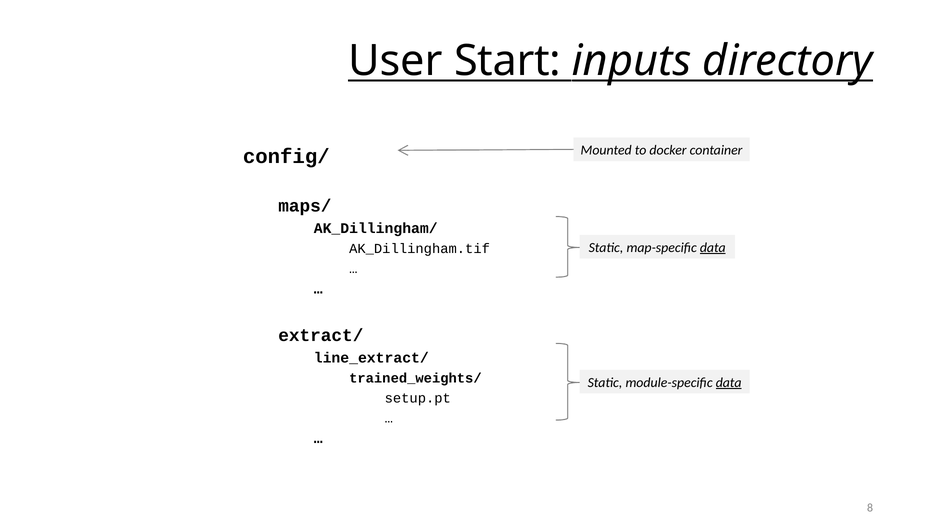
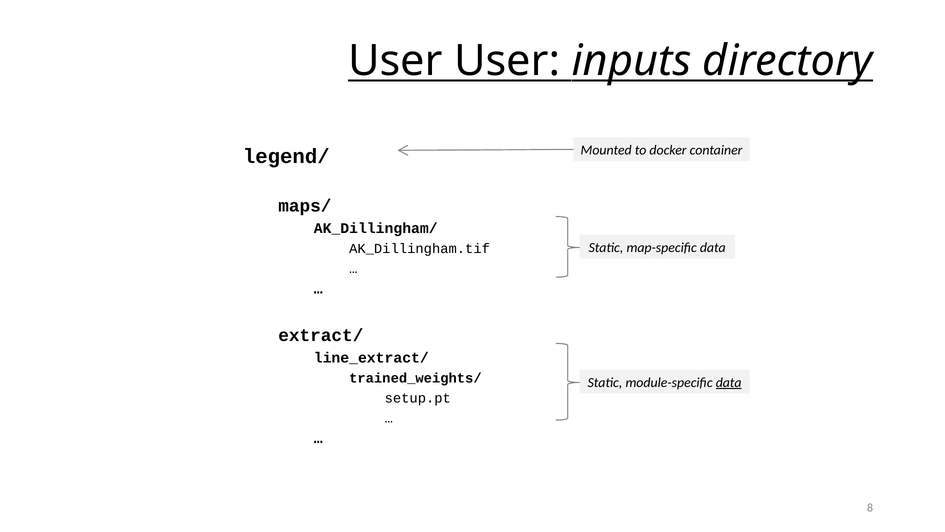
User Start: Start -> User
config/: config/ -> legend/
data at (713, 247) underline: present -> none
